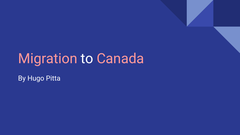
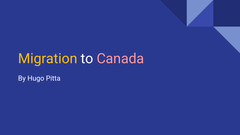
Migration colour: pink -> yellow
